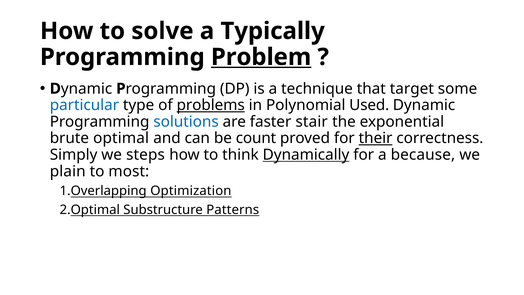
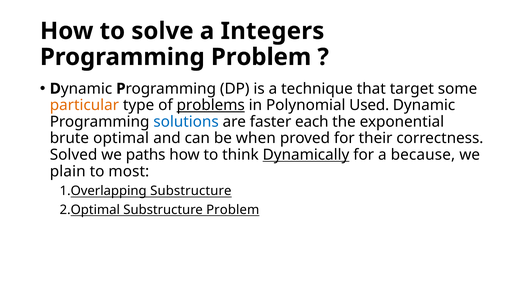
Typically: Typically -> Integers
Problem at (261, 57) underline: present -> none
particular colour: blue -> orange
stair: stair -> each
count: count -> when
their underline: present -> none
Simply: Simply -> Solved
steps: steps -> paths
Optimization at (191, 191): Optimization -> Substructure
Substructure Patterns: Patterns -> Problem
